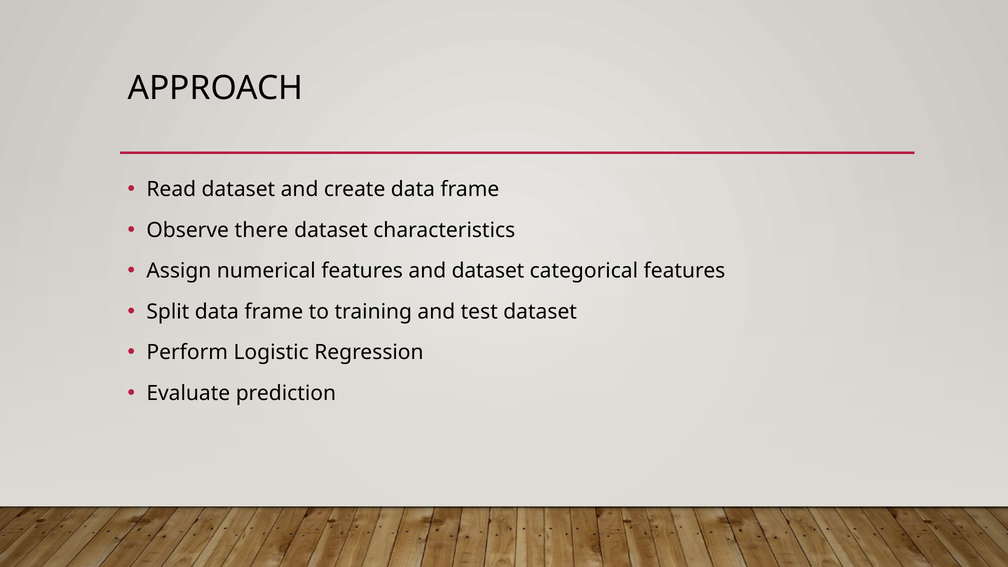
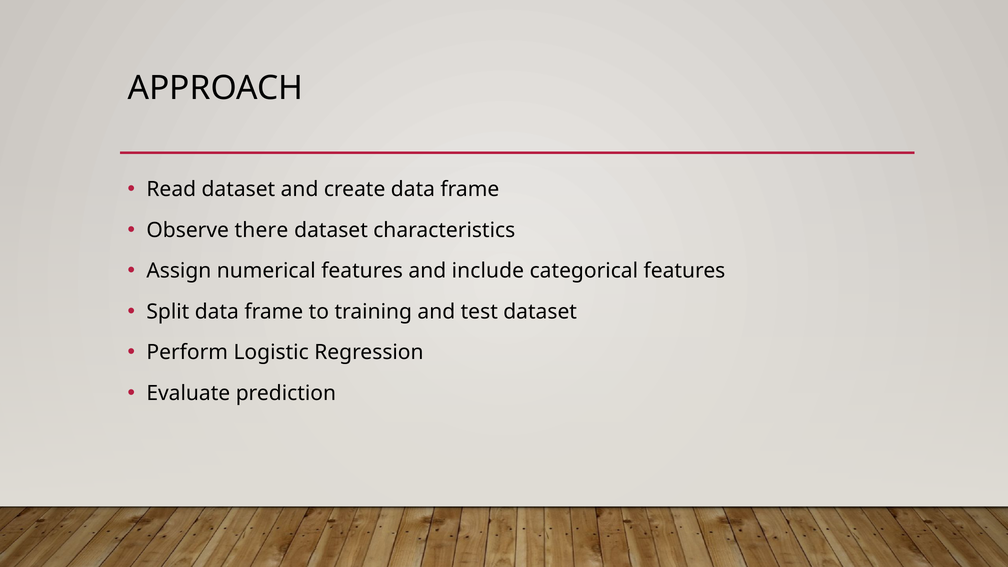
and dataset: dataset -> include
